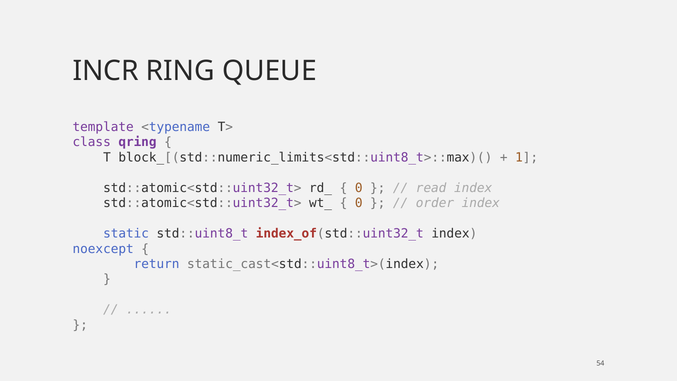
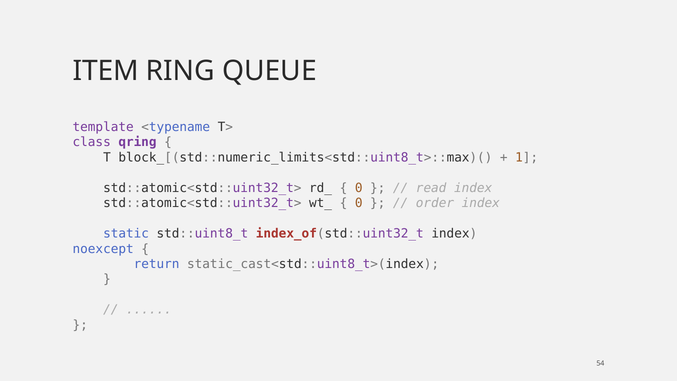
INCR: INCR -> ITEM
